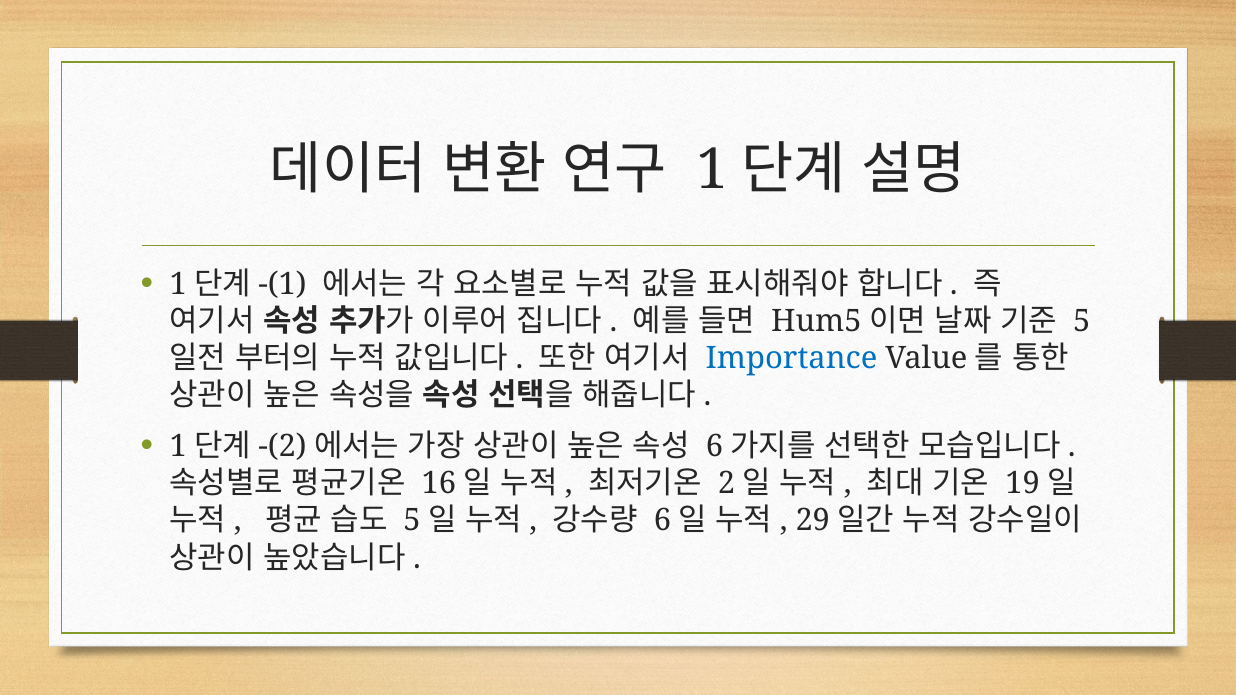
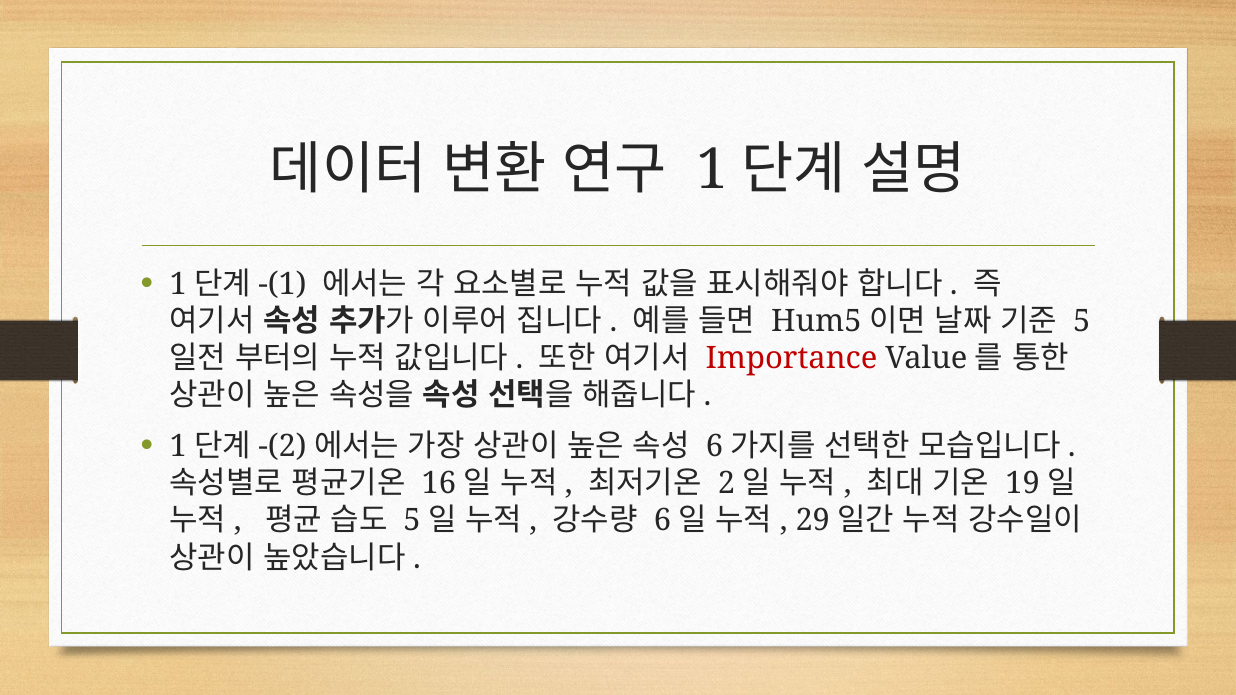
Importance colour: blue -> red
